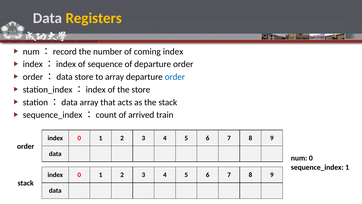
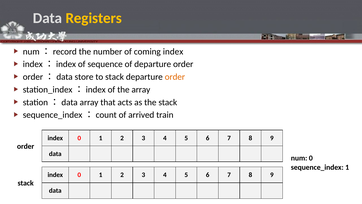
to array: array -> stack
order at (175, 77) colour: blue -> orange
the store: store -> array
